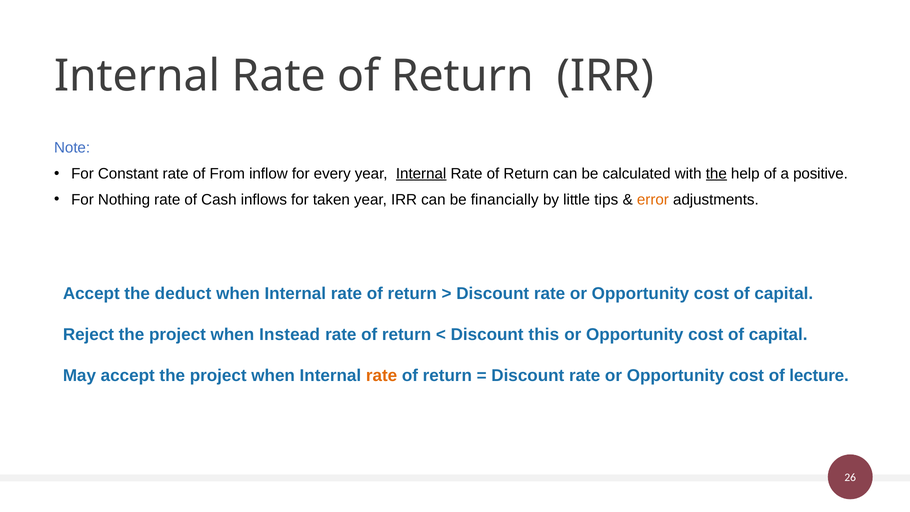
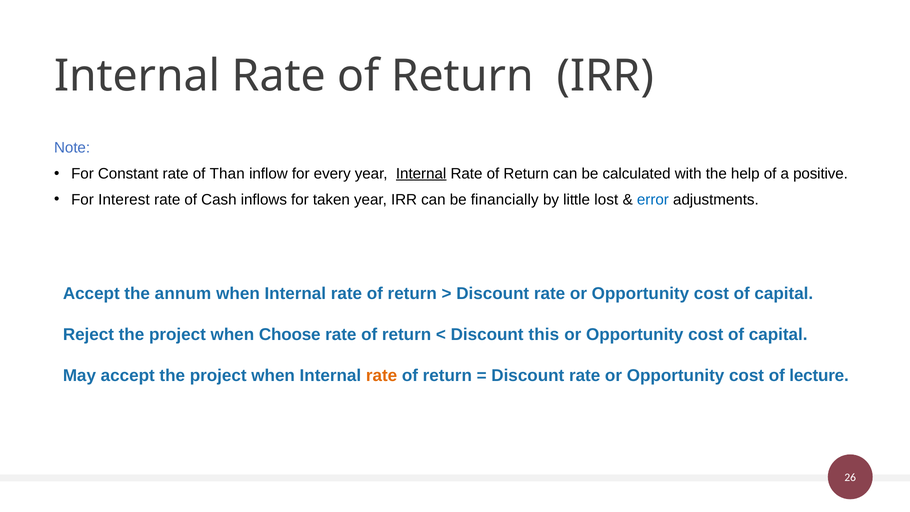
From: From -> Than
the at (716, 174) underline: present -> none
Nothing: Nothing -> Interest
tips: tips -> lost
error colour: orange -> blue
deduct: deduct -> annum
Instead: Instead -> Choose
